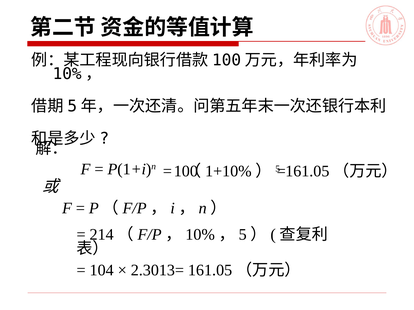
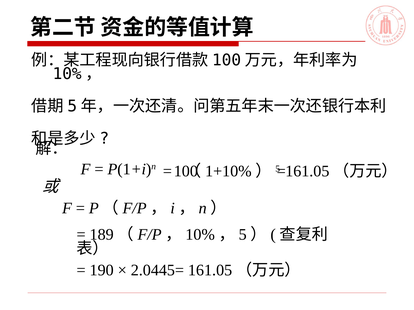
214: 214 -> 189
104: 104 -> 190
2.3013=: 2.3013= -> 2.0445=
